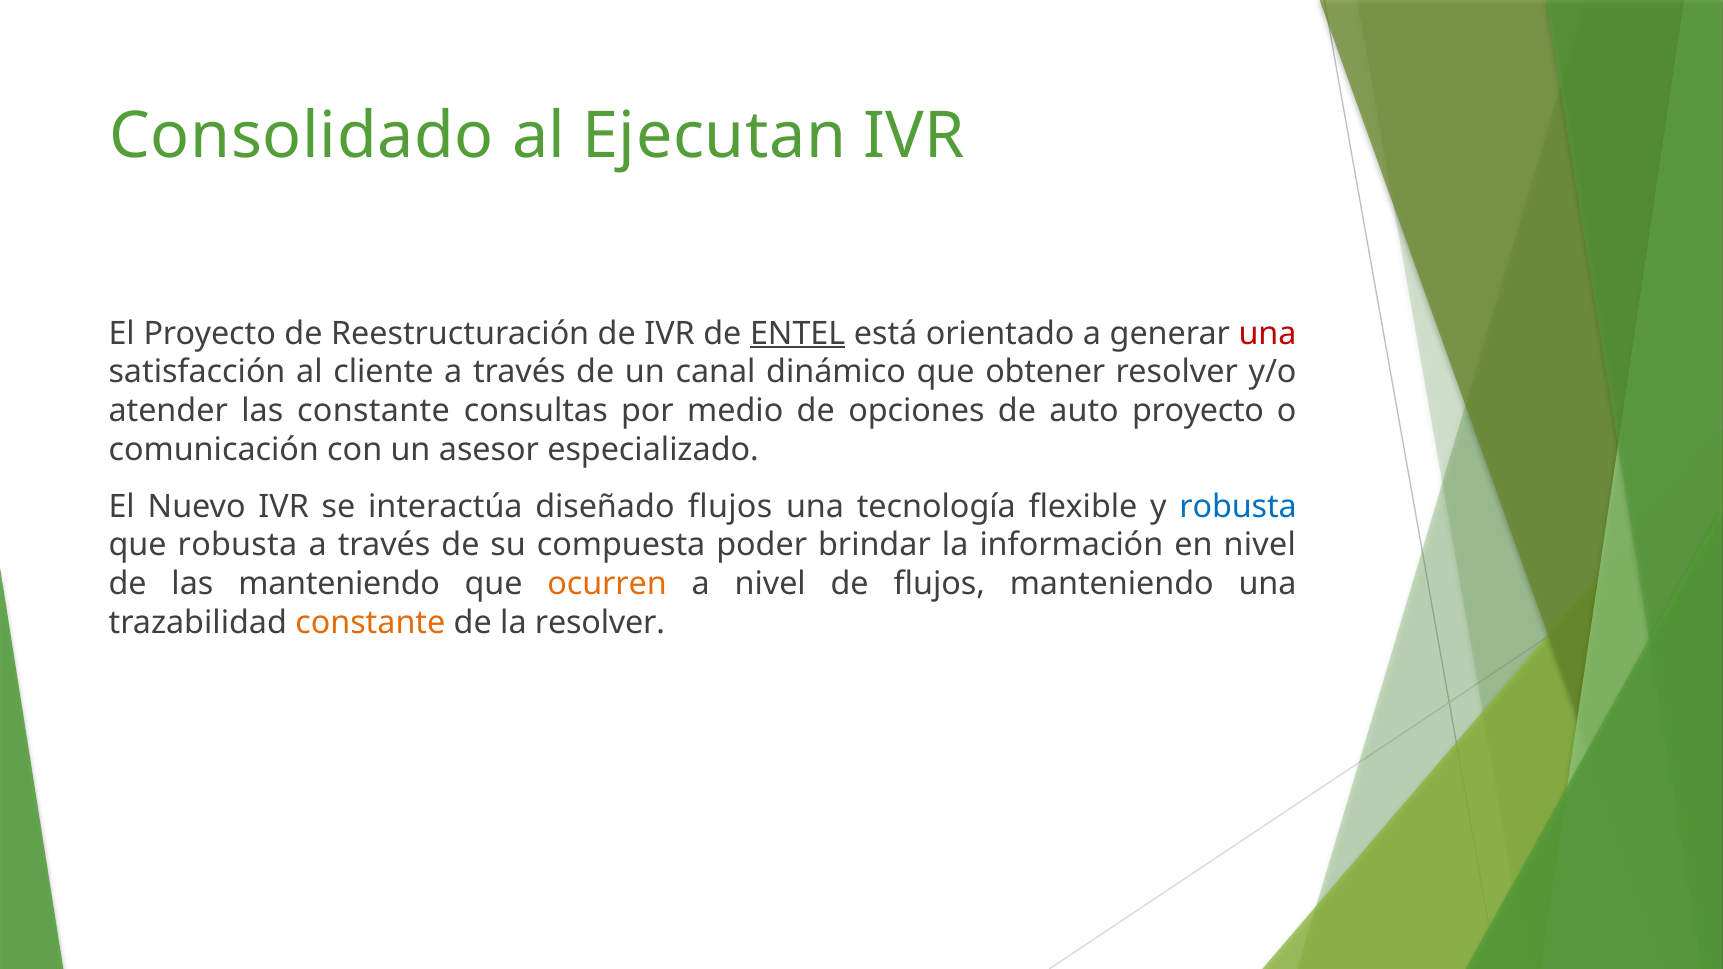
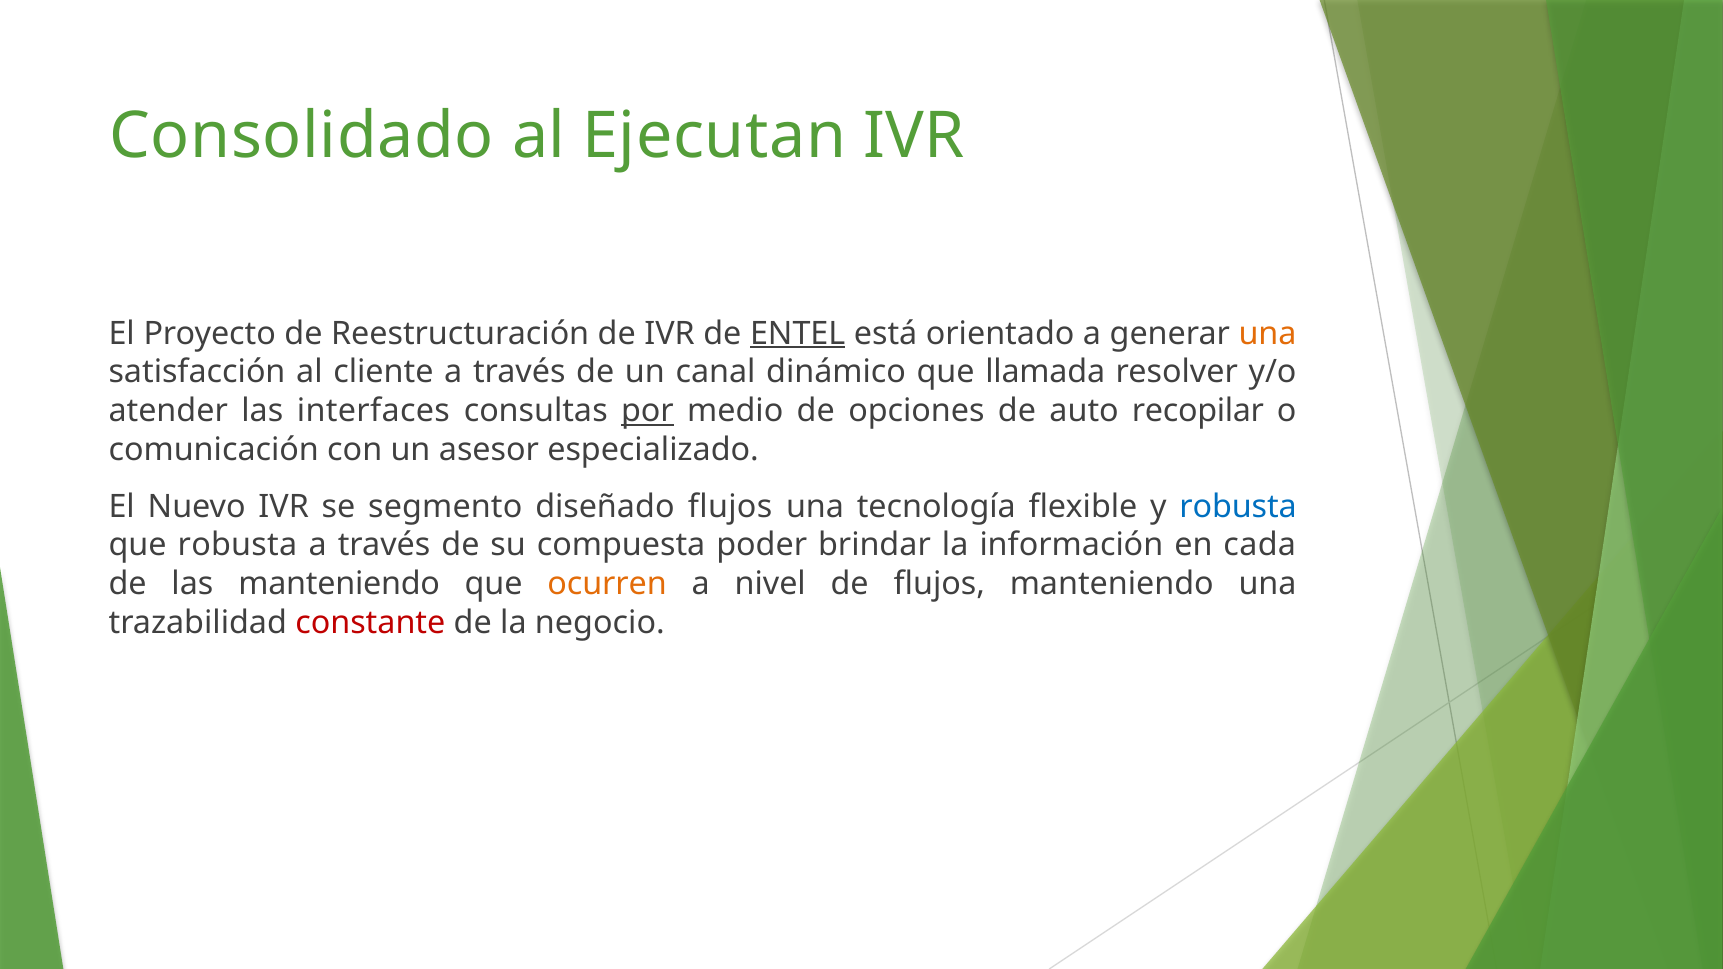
una at (1268, 333) colour: red -> orange
obtener: obtener -> llamada
las constante: constante -> interfaces
por underline: none -> present
auto proyecto: proyecto -> recopilar
interactúa: interactúa -> segmento
en nivel: nivel -> cada
constante at (370, 623) colour: orange -> red
la resolver: resolver -> negocio
